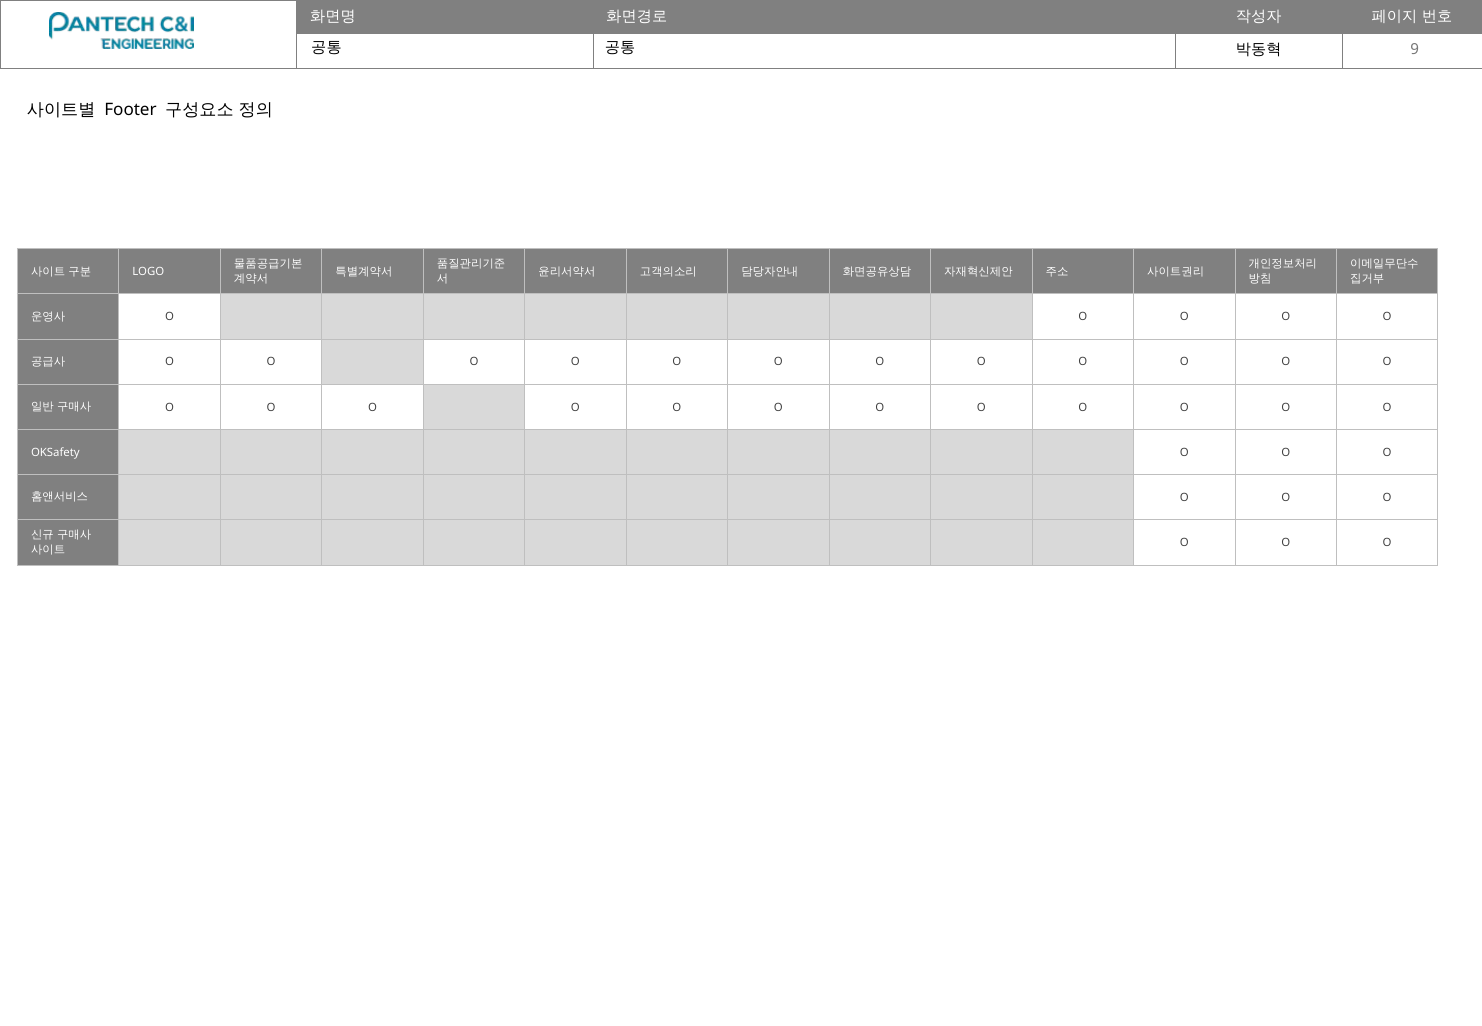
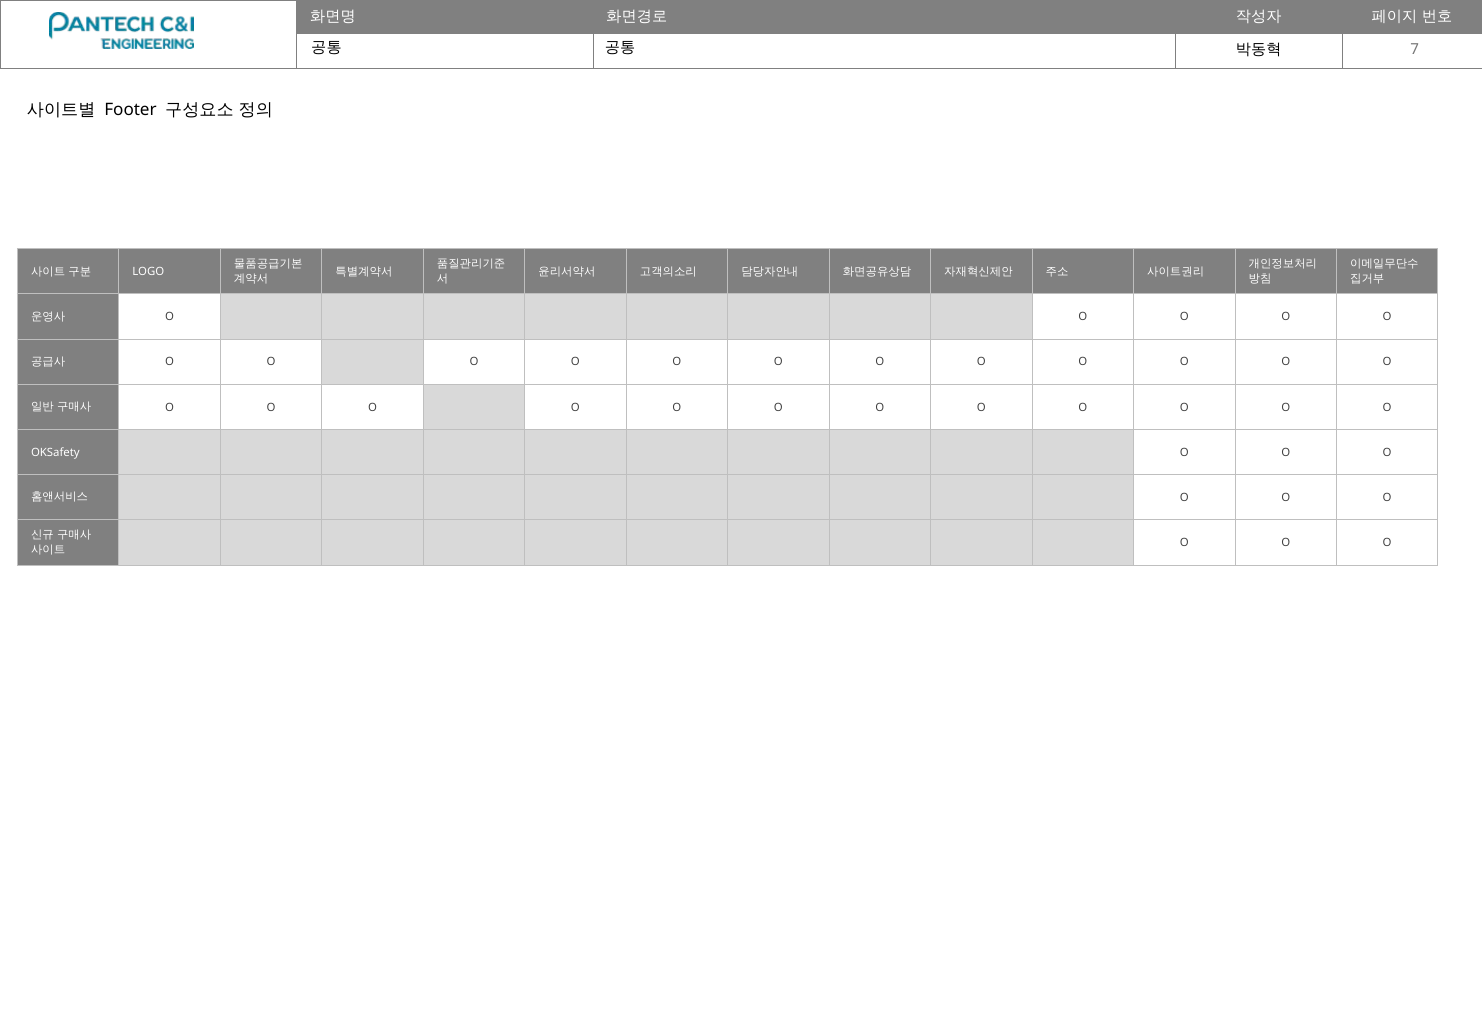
9: 9 -> 7
